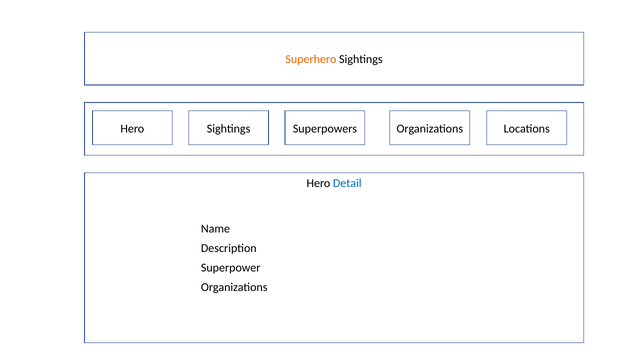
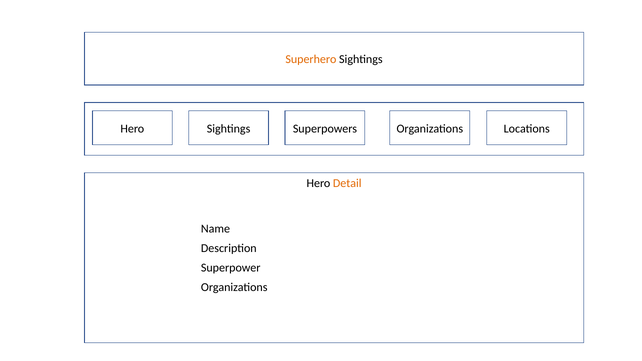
Detail colour: blue -> orange
